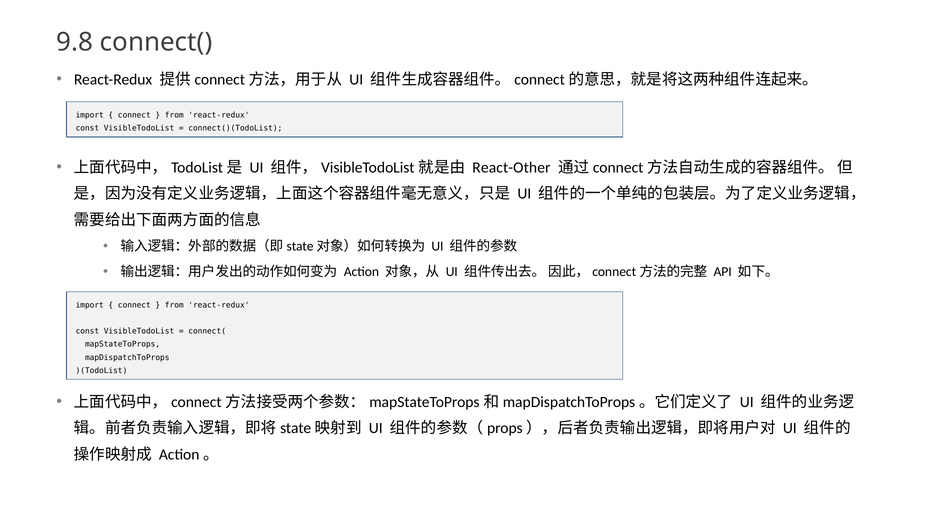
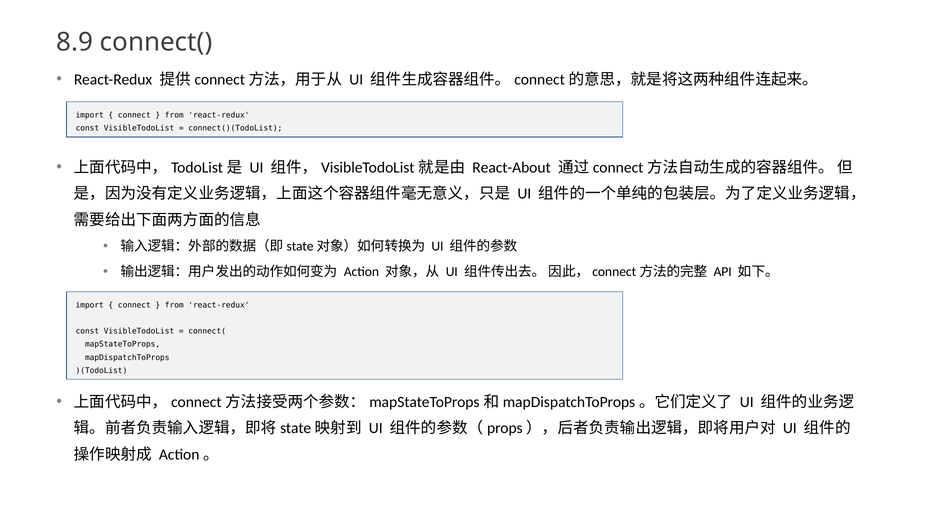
9.8: 9.8 -> 8.9
React-Other: React-Other -> React-About
